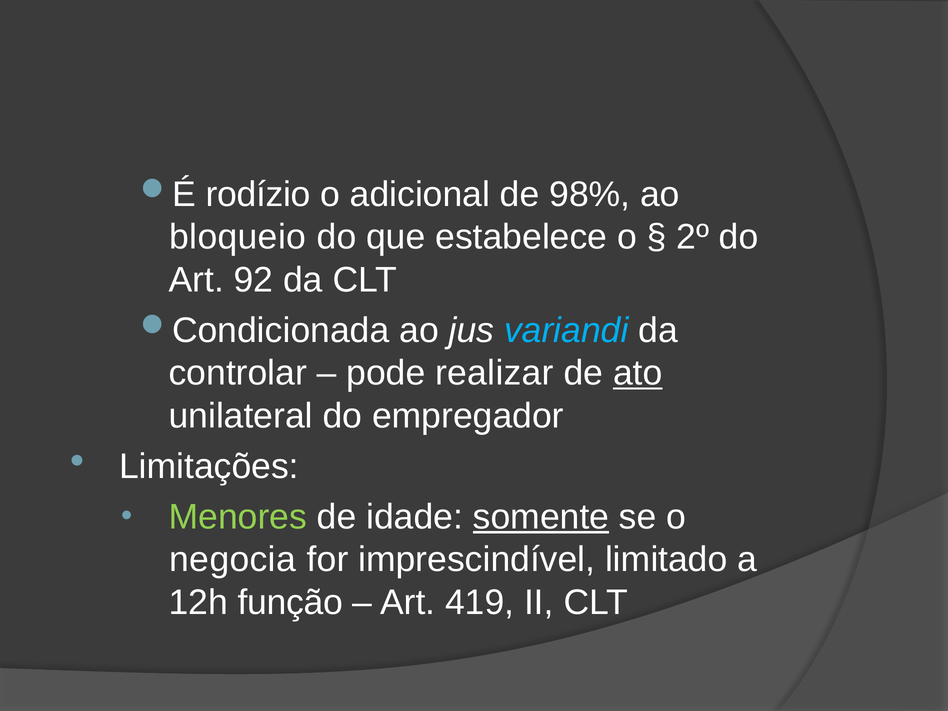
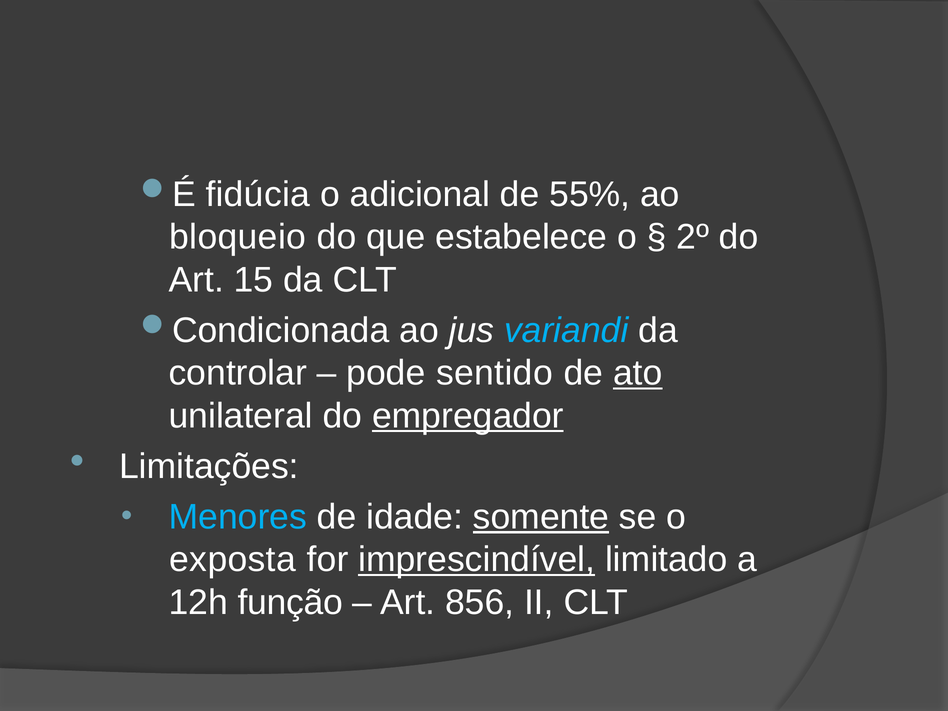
rodízio: rodízio -> fidúcia
98%: 98% -> 55%
92: 92 -> 15
realizar: realizar -> sentido
empregador underline: none -> present
Menores colour: light green -> light blue
negocia: negocia -> exposta
imprescindível underline: none -> present
419: 419 -> 856
